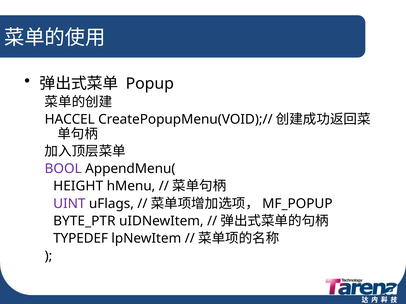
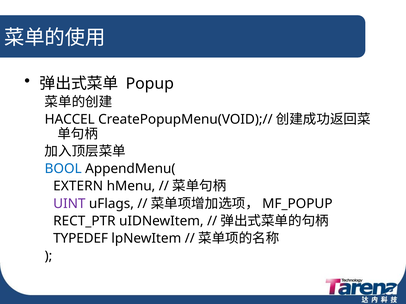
BOOL colour: purple -> blue
HEIGHT: HEIGHT -> EXTERN
BYTE_PTR: BYTE_PTR -> RECT_PTR
